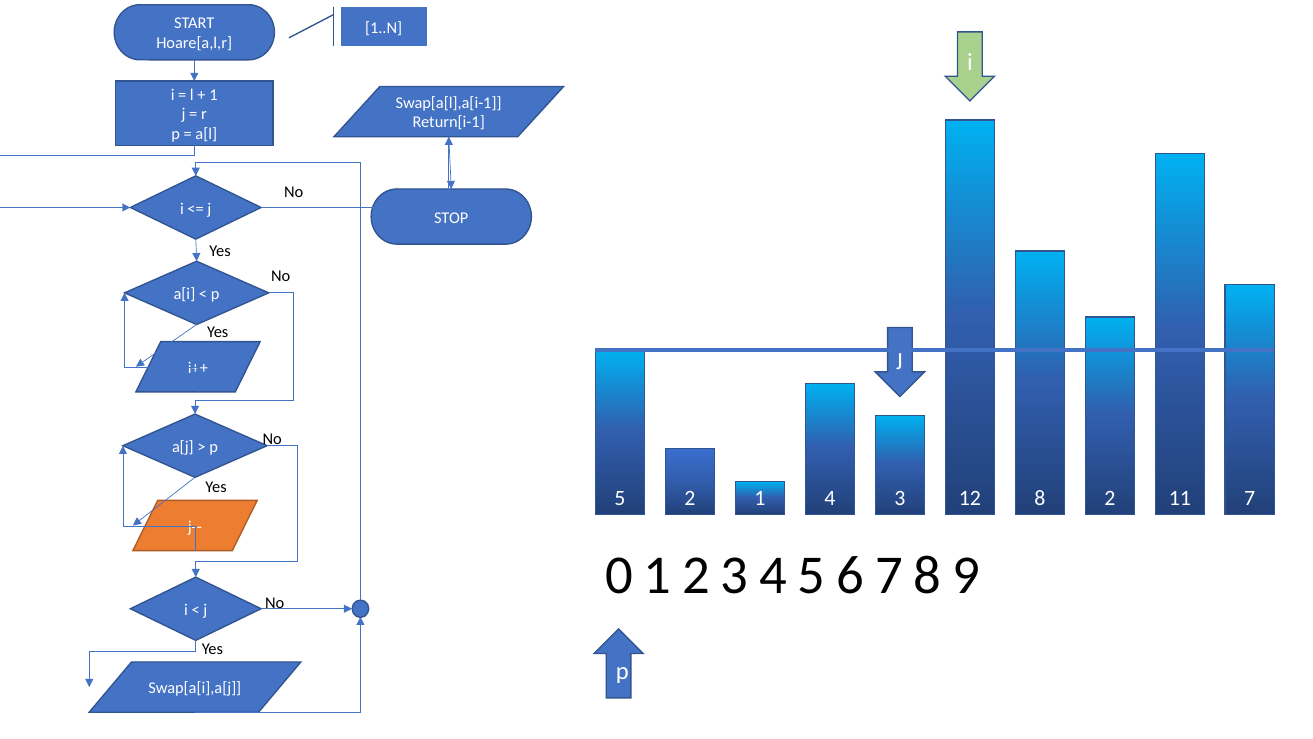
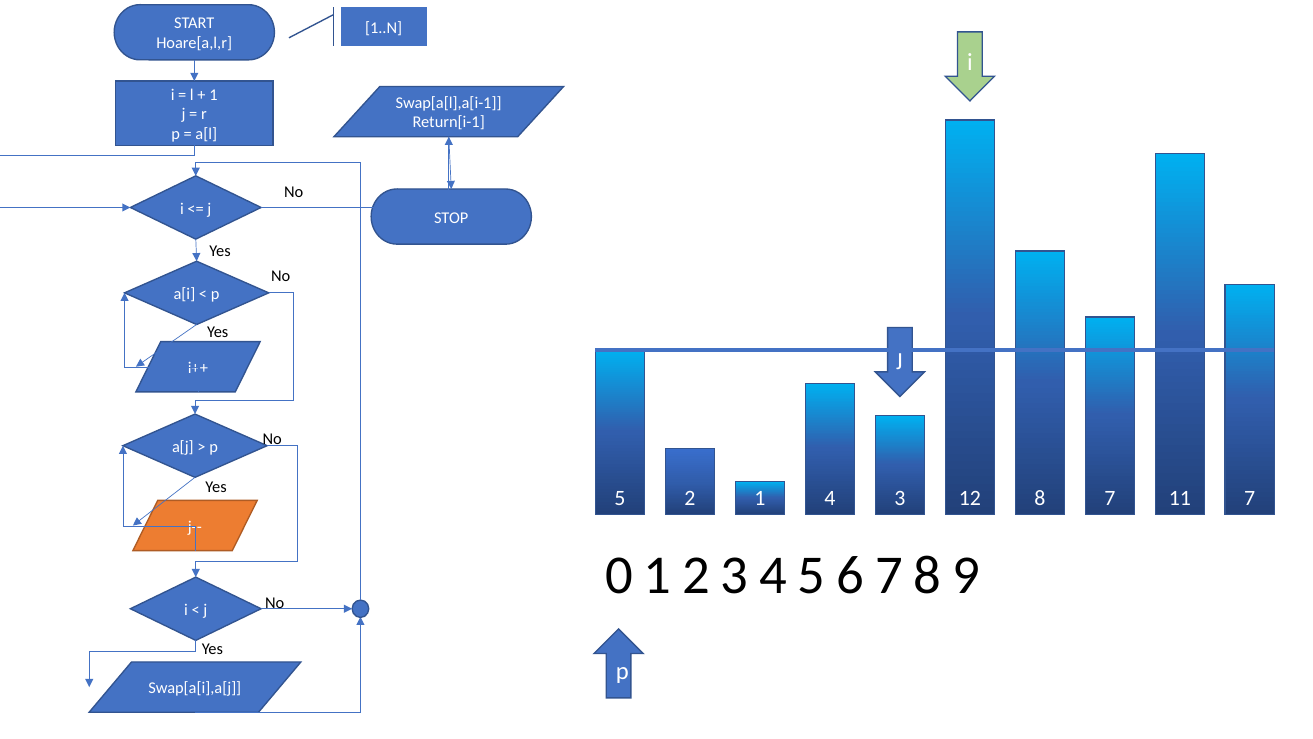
4 2: 2 -> 7
